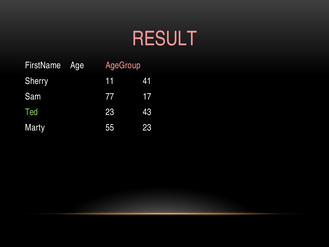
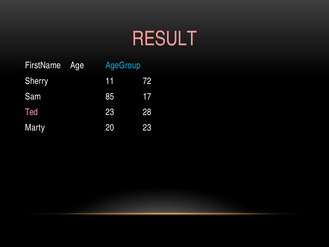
AgeGroup colour: pink -> light blue
41: 41 -> 72
77: 77 -> 85
Ted colour: light green -> pink
43: 43 -> 28
55: 55 -> 20
